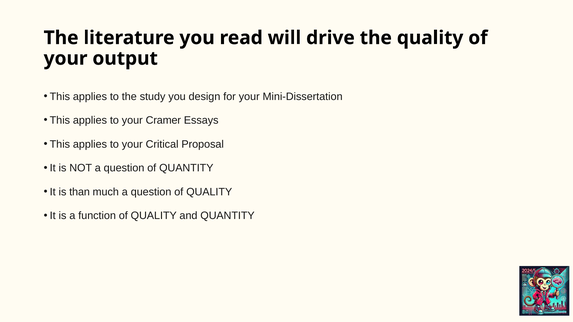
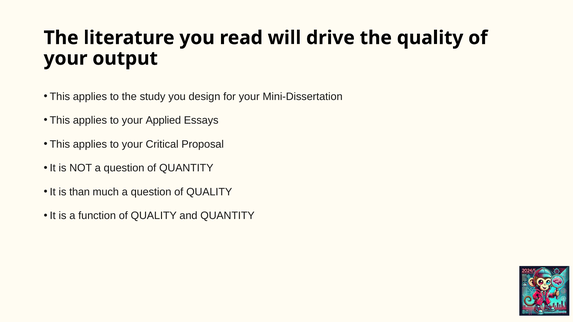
Cramer: Cramer -> Applied
